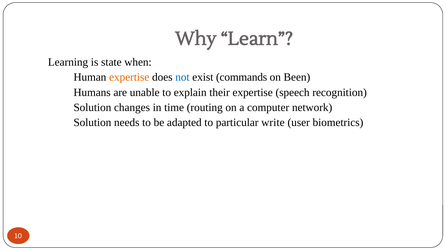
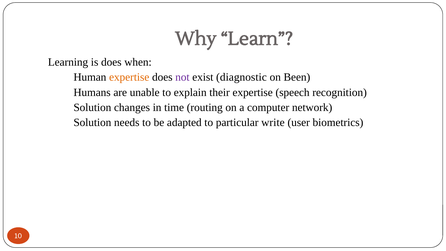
is state: state -> does
not colour: blue -> purple
commands: commands -> diagnostic
